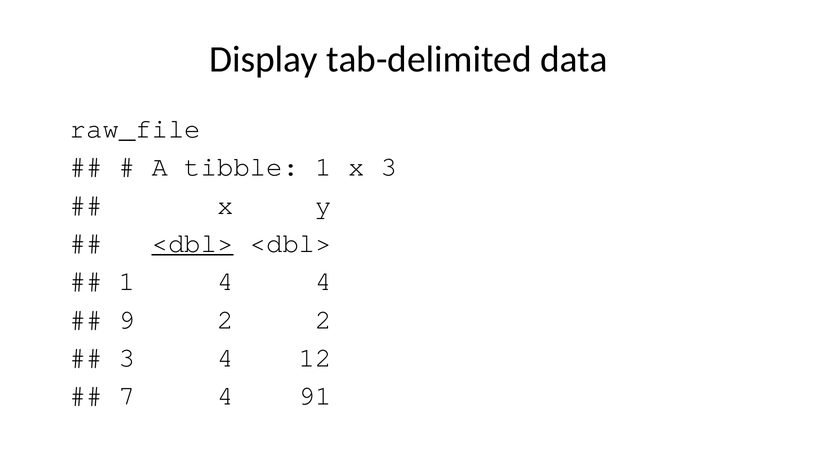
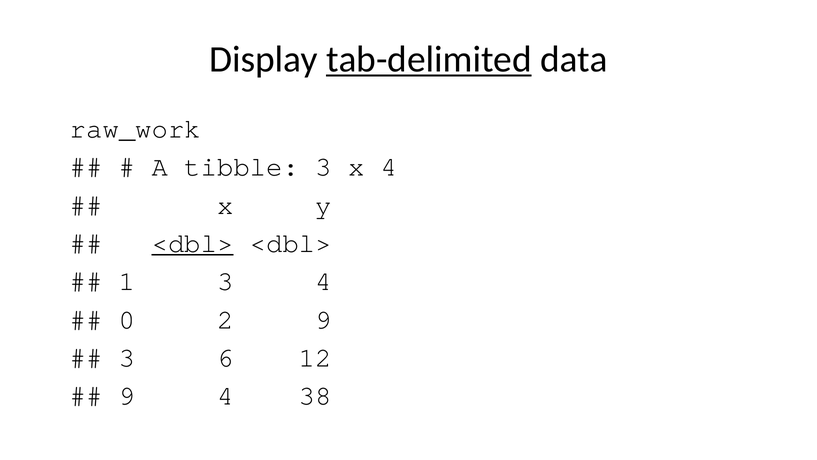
tab-delimited underline: none -> present
raw_file: raw_file -> raw_work
tibble 1: 1 -> 3
x 3: 3 -> 4
1 4: 4 -> 3
9: 9 -> 0
2 2: 2 -> 9
3 4: 4 -> 6
7 at (127, 396): 7 -> 9
91: 91 -> 38
